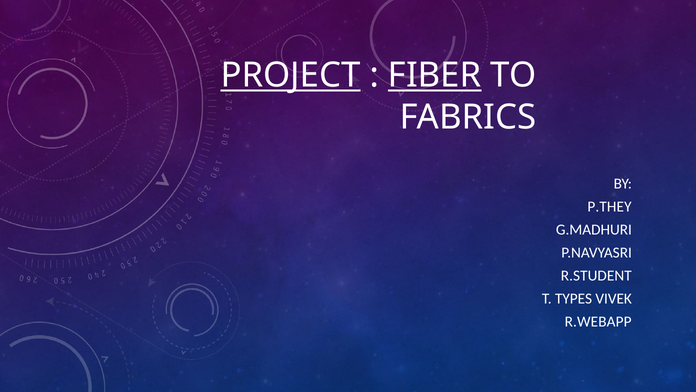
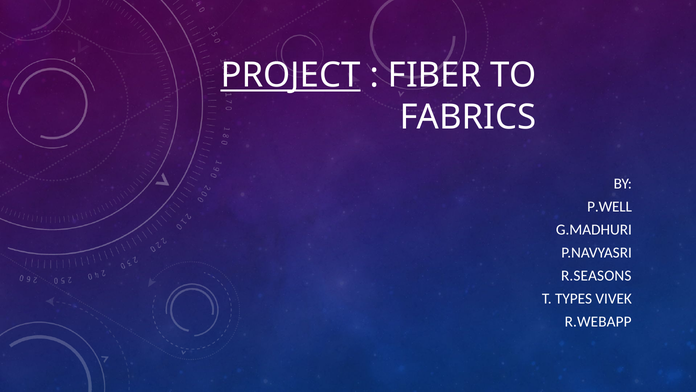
FIBER underline: present -> none
P.THEY: P.THEY -> P.WELL
R.STUDENT: R.STUDENT -> R.SEASONS
